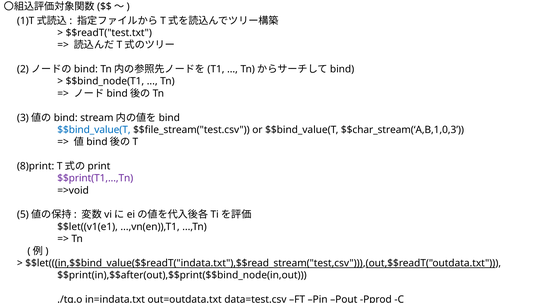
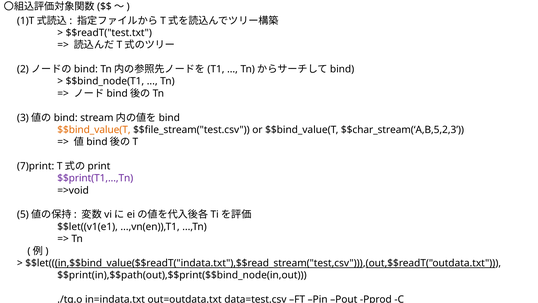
$$bind_value(T at (94, 130) colour: blue -> orange
$$char_stream(‘A,B,1,0,3: $$char_stream(‘A,B,1,0,3 -> $$char_stream(‘A,B,5,2,3
8)print: 8)print -> 7)print
$$print(in),$$after(out),$$print($$bind_node(in,out: $$print(in),$$after(out),$$print($$bind_node(in,out -> $$print(in),$$path(out),$$print($$bind_node(in,out
